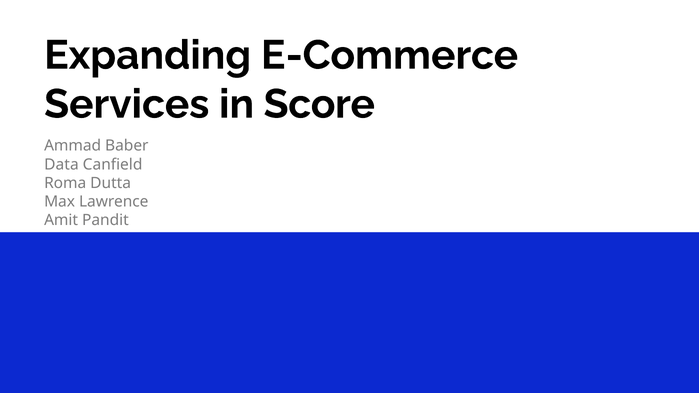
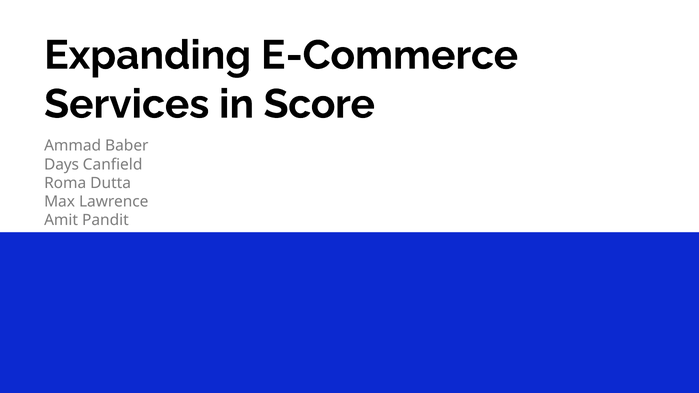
Data: Data -> Days
